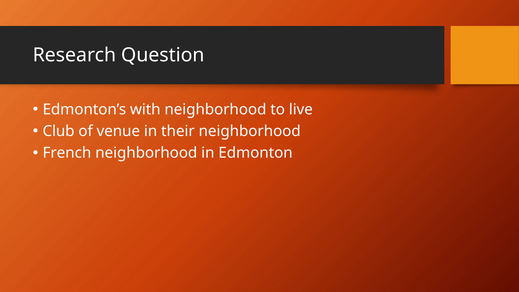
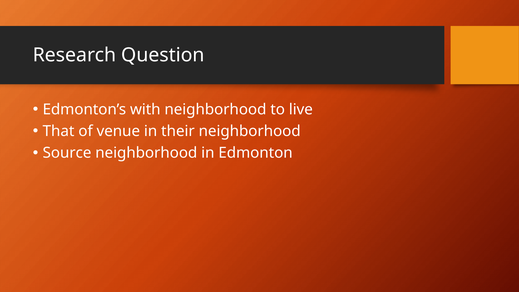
Club: Club -> That
French: French -> Source
